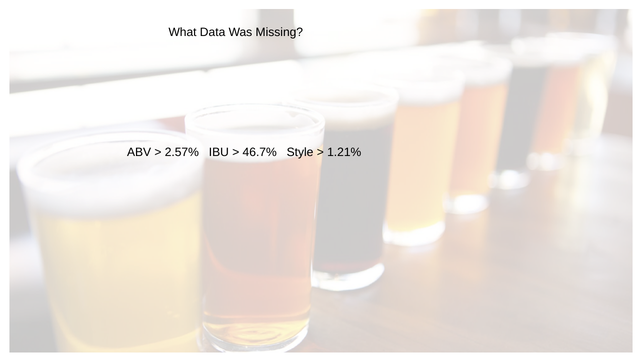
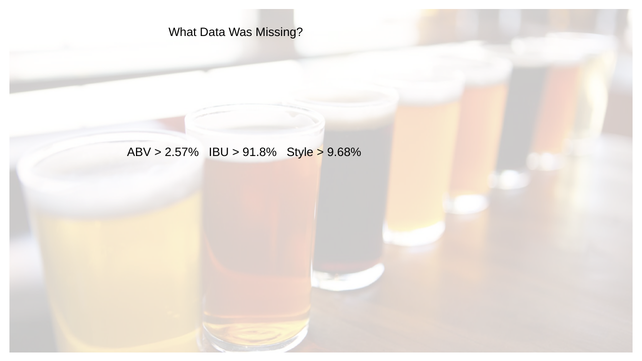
46.7%: 46.7% -> 91.8%
1.21%: 1.21% -> 9.68%
